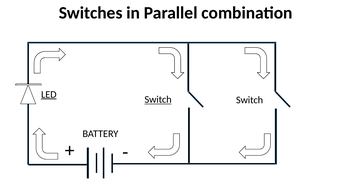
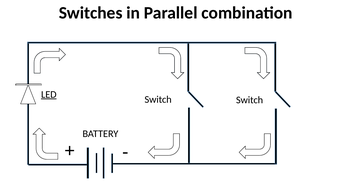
Switch at (158, 100) underline: present -> none
